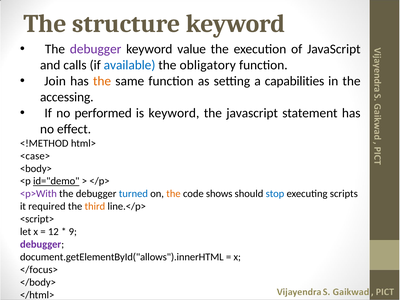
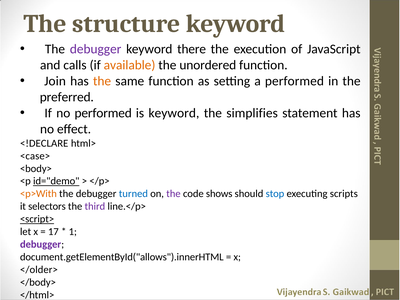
value: value -> there
available colour: blue -> orange
obligatory: obligatory -> unordered
a capabilities: capabilities -> performed
accessing: accessing -> preferred
the javascript: javascript -> simplifies
<!METHOD: <!METHOD -> <!DECLARE
<p>With colour: purple -> orange
the at (173, 194) colour: orange -> purple
required: required -> selectors
third colour: orange -> purple
<script> underline: none -> present
12: 12 -> 17
9: 9 -> 1
</focus>: </focus> -> </older>
